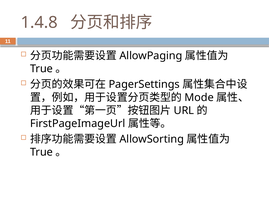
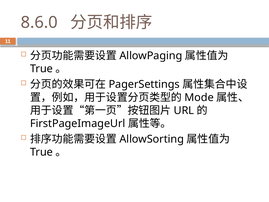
1.4.8: 1.4.8 -> 8.6.0
